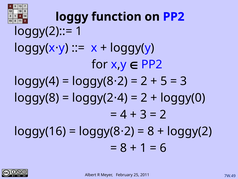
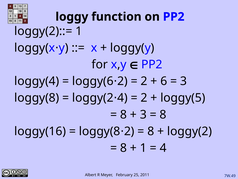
loggy(8 at (93, 81): loggy(8 -> loggy(6
5: 5 -> 6
loggy(0: loggy(0 -> loggy(5
4 at (123, 114): 4 -> 8
2 at (163, 114): 2 -> 8
6 at (163, 148): 6 -> 4
